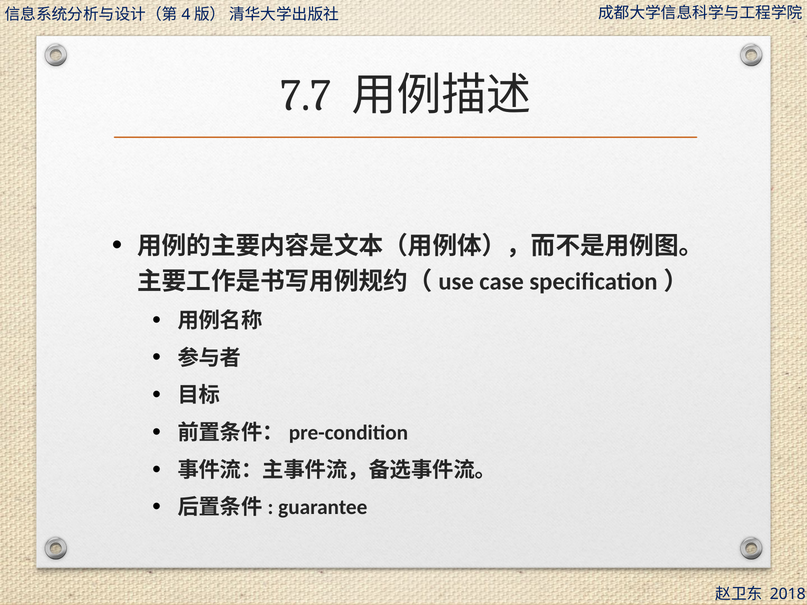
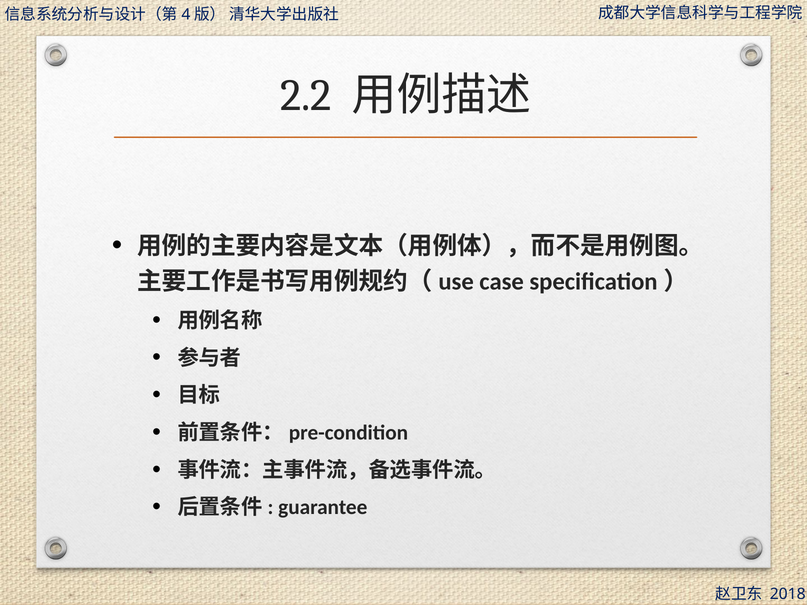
7.7: 7.7 -> 2.2
